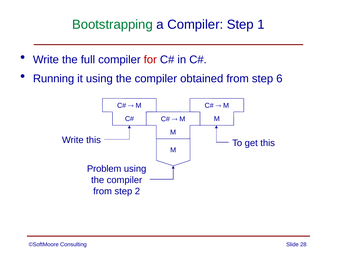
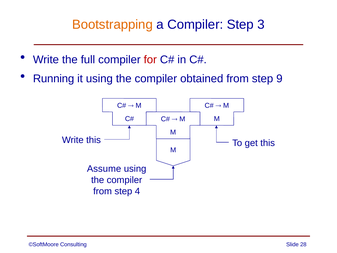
Bootstrapping colour: green -> orange
1: 1 -> 3
6: 6 -> 9
Problem: Problem -> Assume
2: 2 -> 4
